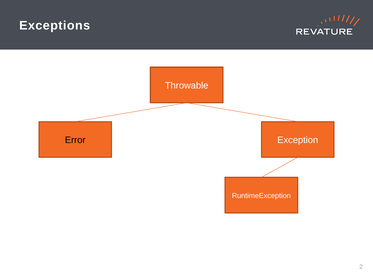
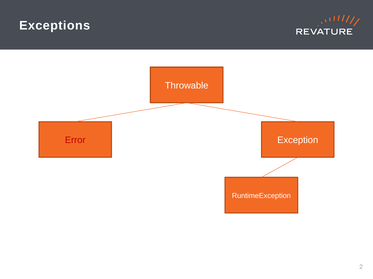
Error colour: black -> red
